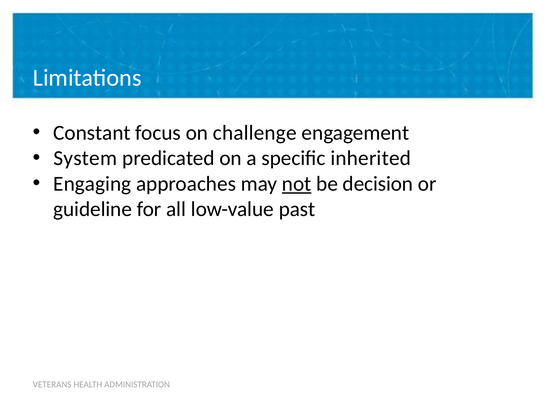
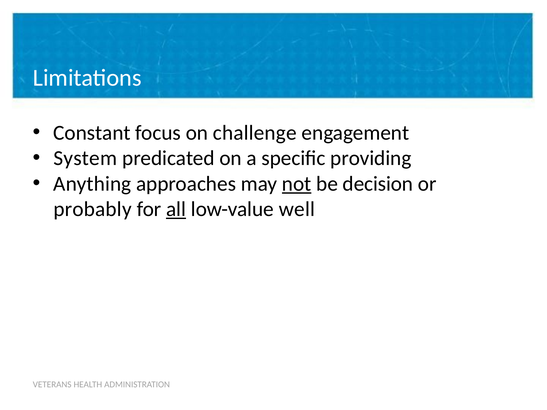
inherited: inherited -> providing
Engaging: Engaging -> Anything
guideline: guideline -> probably
all underline: none -> present
past: past -> well
